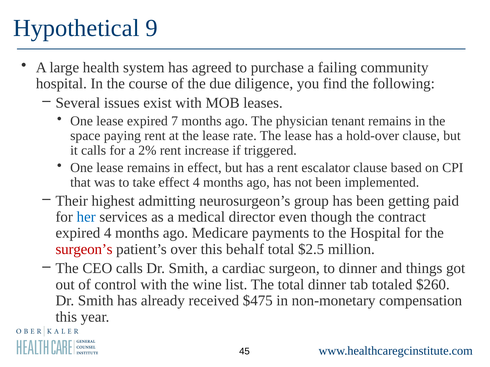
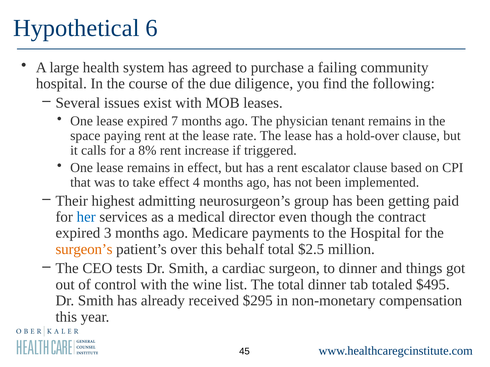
9: 9 -> 6
2%: 2% -> 8%
expired 4: 4 -> 3
surgeon’s colour: red -> orange
CEO calls: calls -> tests
$260: $260 -> $495
$475: $475 -> $295
